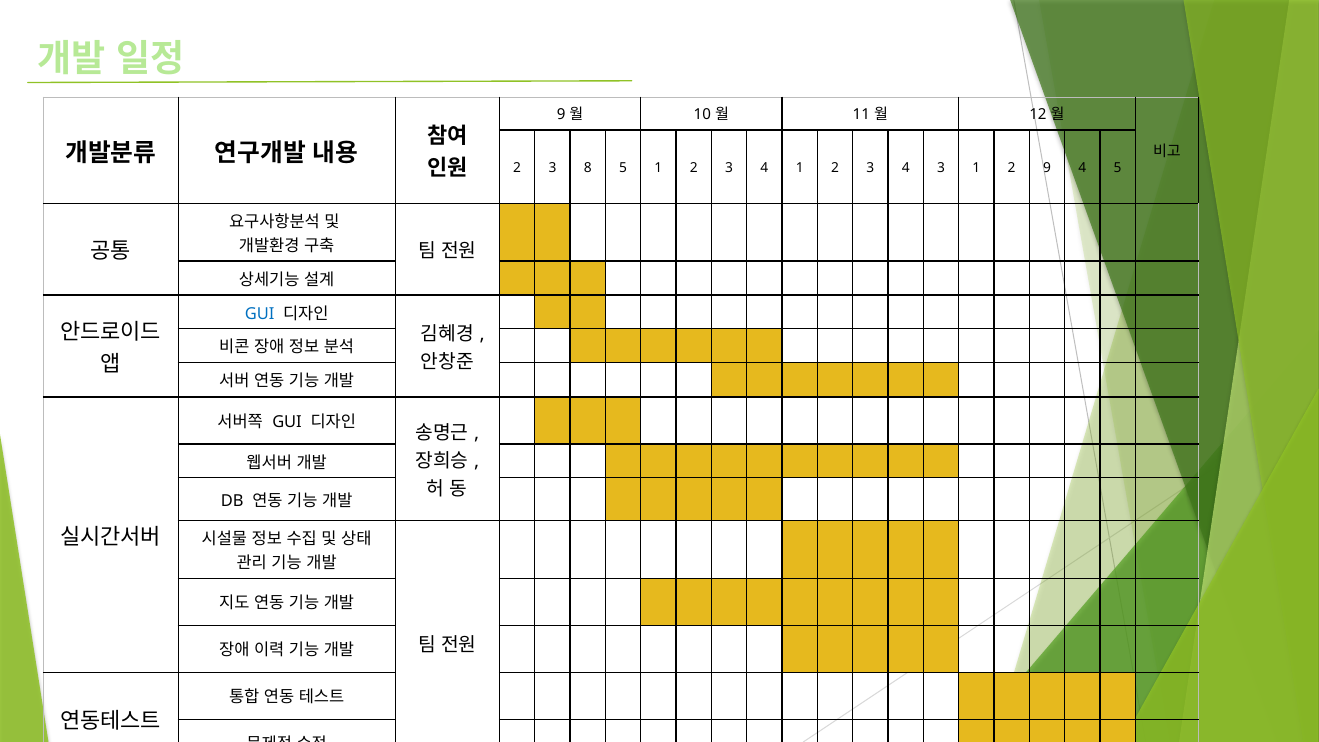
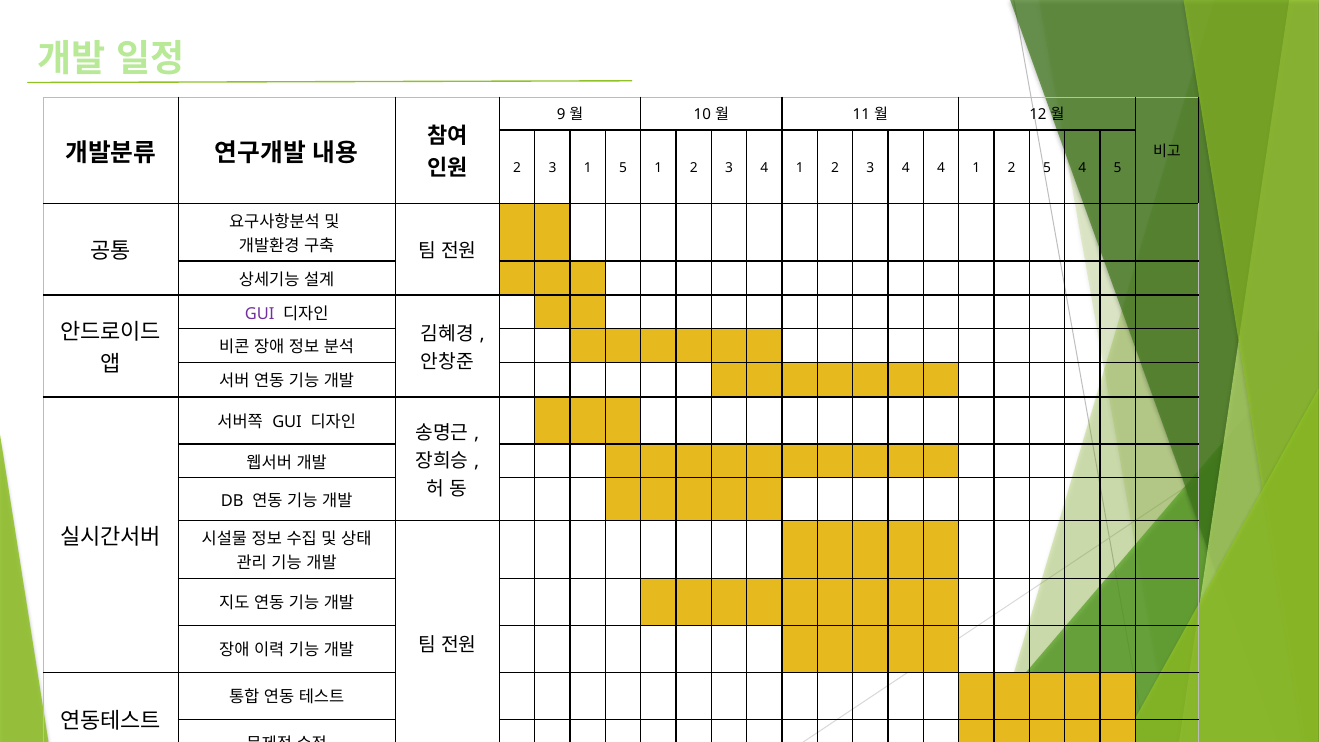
3 8: 8 -> 1
4 3: 3 -> 4
2 9: 9 -> 5
GUI at (260, 314) colour: blue -> purple
